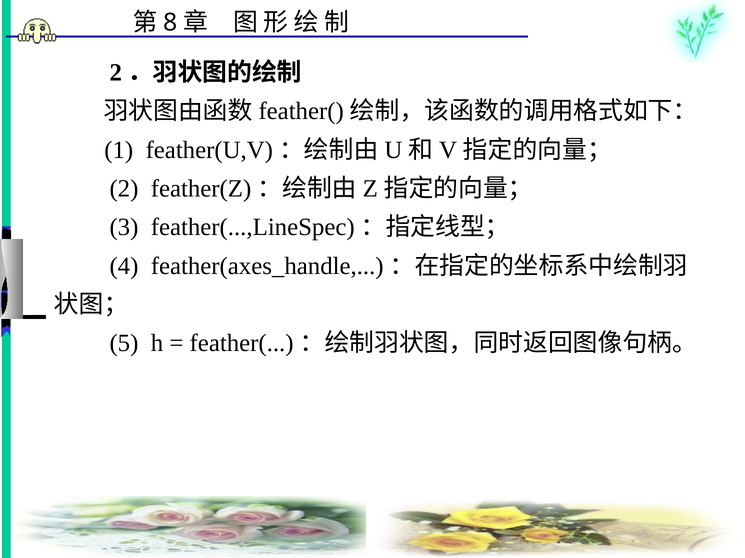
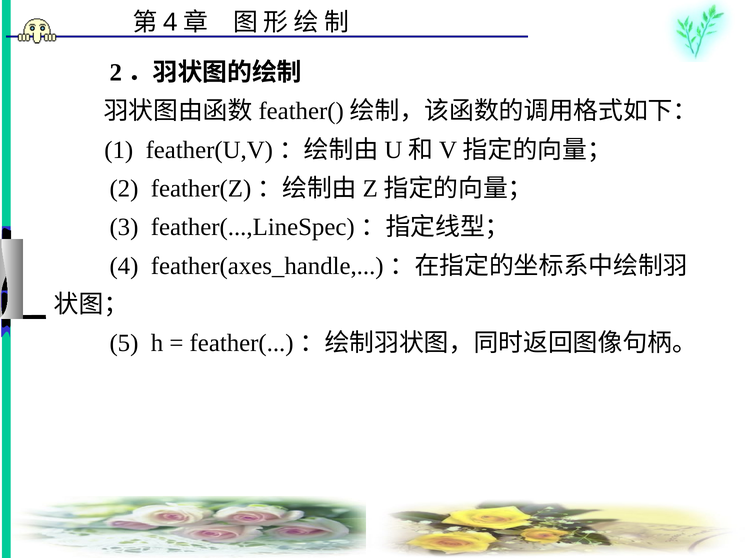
8 at (170, 23): 8 -> 4
